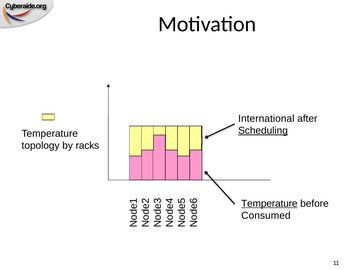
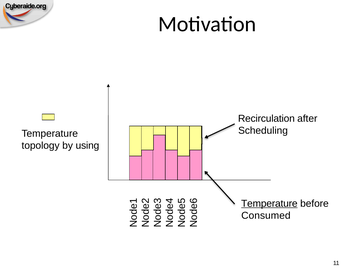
International: International -> Recirculation
Scheduling underline: present -> none
racks: racks -> using
